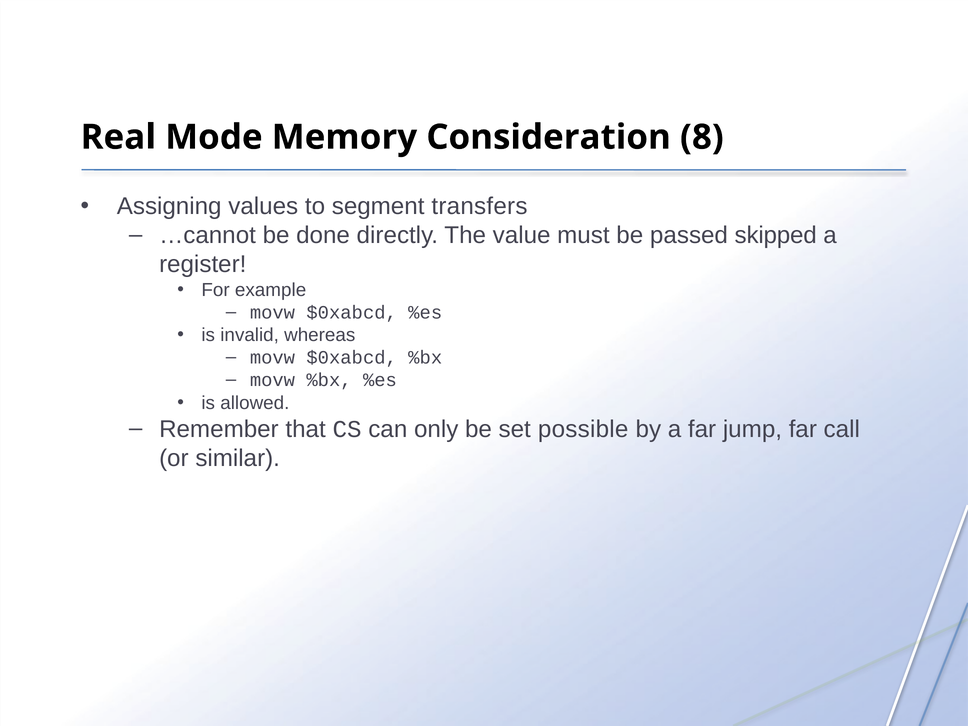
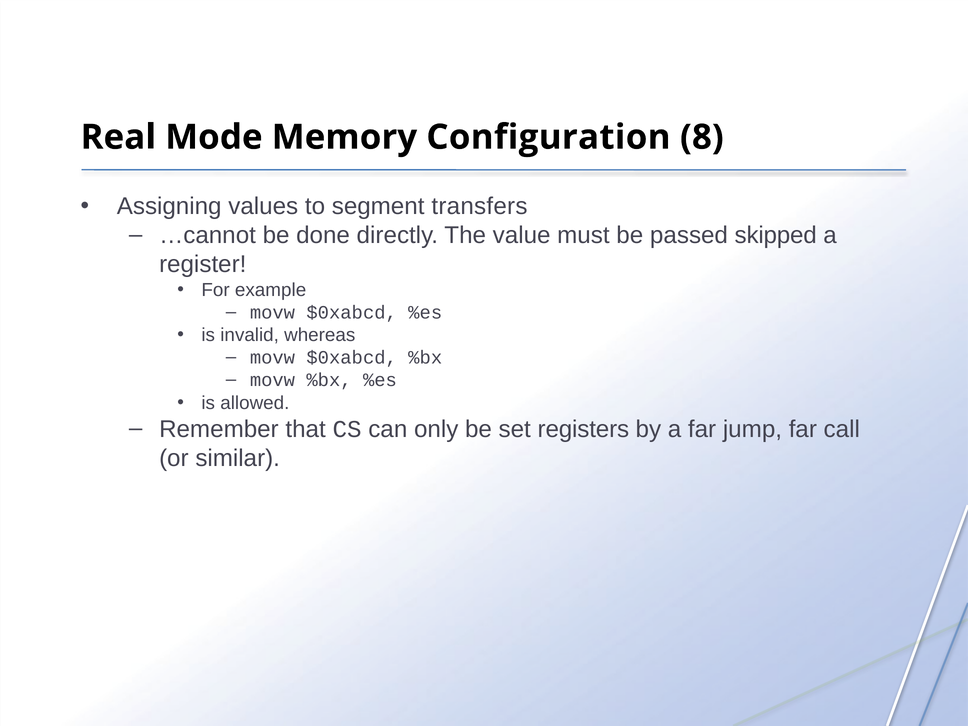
Consideration: Consideration -> Configuration
possible: possible -> registers
